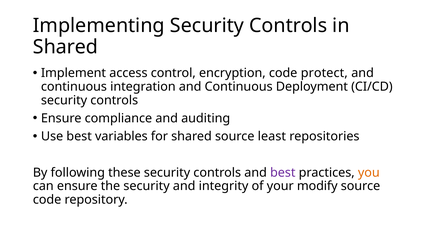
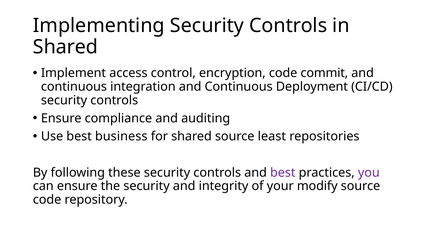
protect: protect -> commit
variables: variables -> business
you colour: orange -> purple
